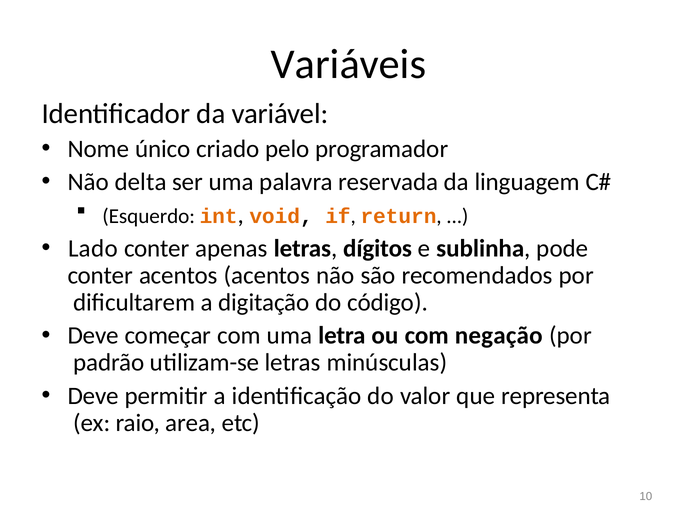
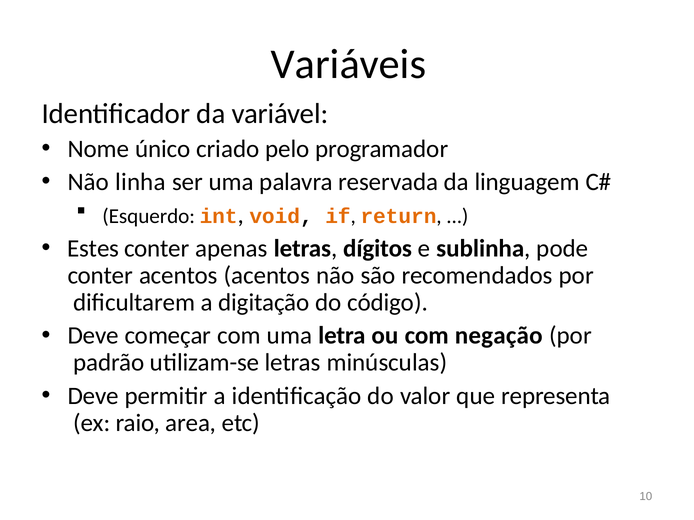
delta: delta -> linha
Lado: Lado -> Estes
